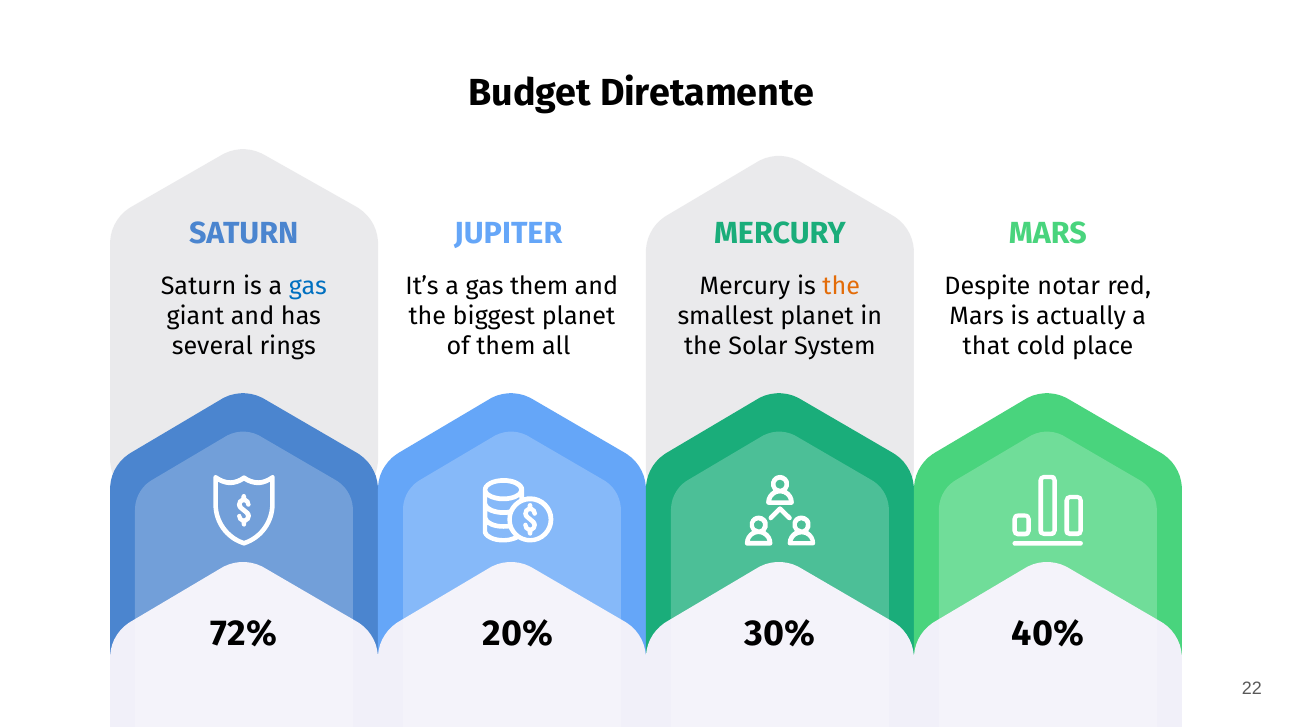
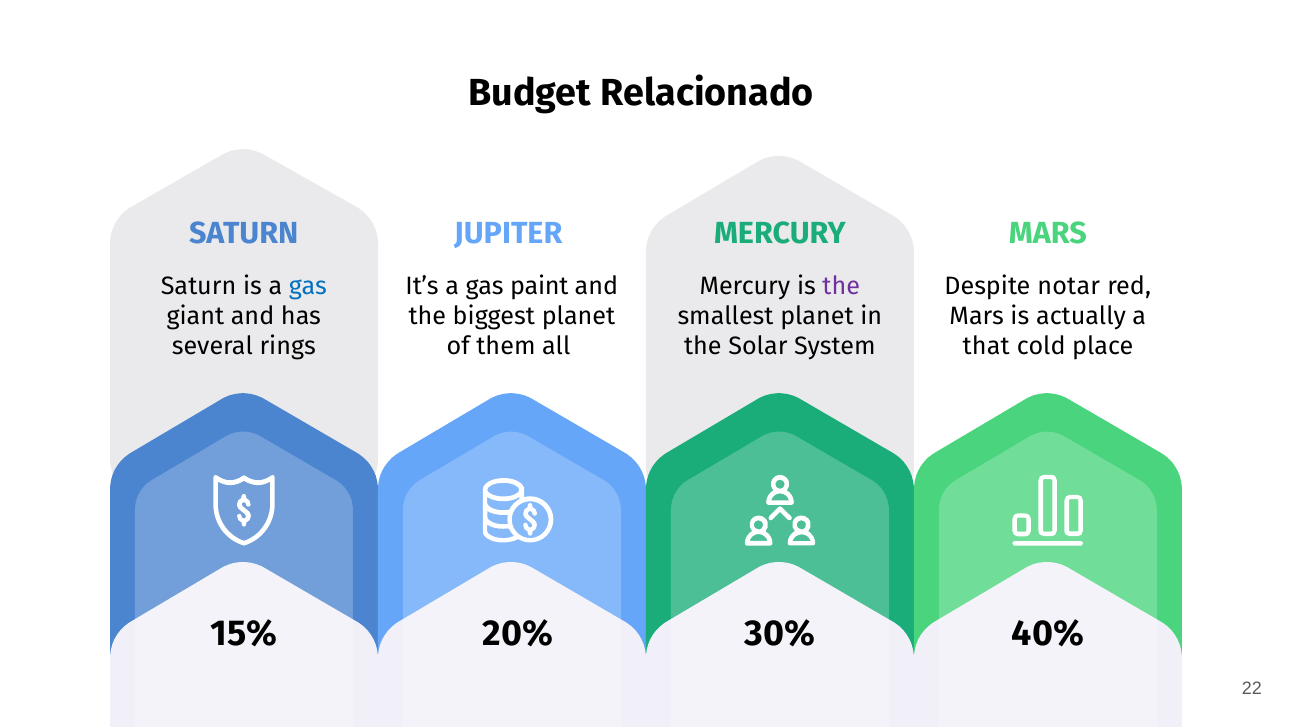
Diretamente: Diretamente -> Relacionado
gas them: them -> paint
the at (841, 286) colour: orange -> purple
72%: 72% -> 15%
